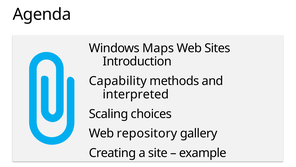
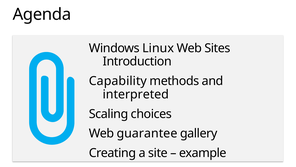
Maps: Maps -> Linux
repository: repository -> guarantee
